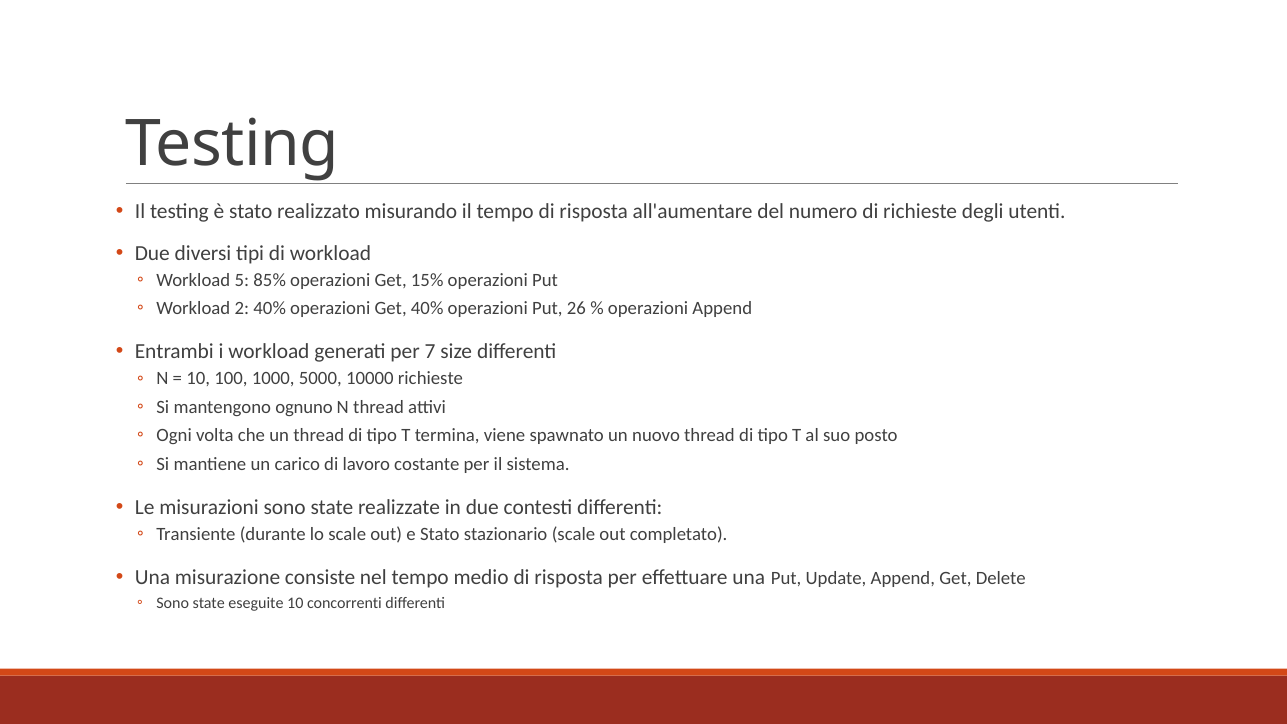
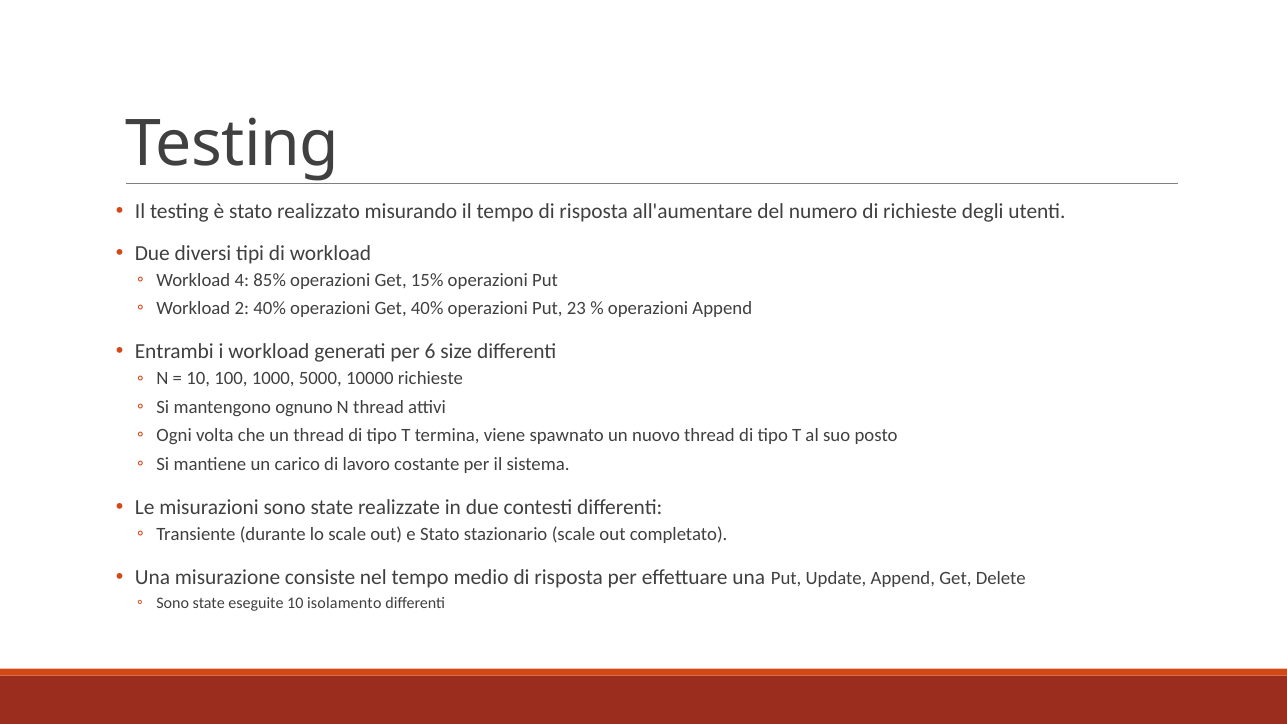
5: 5 -> 4
26: 26 -> 23
7: 7 -> 6
concorrenti: concorrenti -> isolamento
